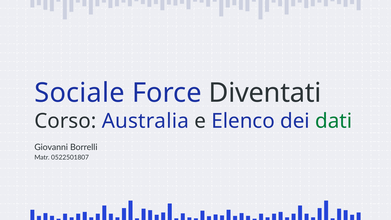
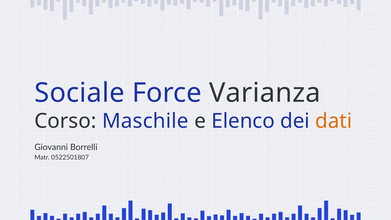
Diventati: Diventati -> Varianza
Australia: Australia -> Maschile
dati colour: green -> orange
